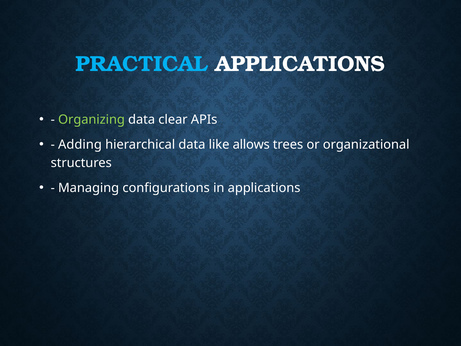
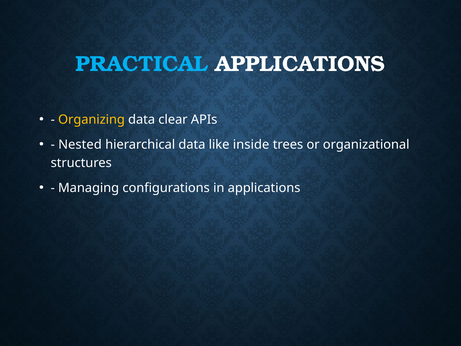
Organizing colour: light green -> yellow
Adding: Adding -> Nested
allows: allows -> inside
